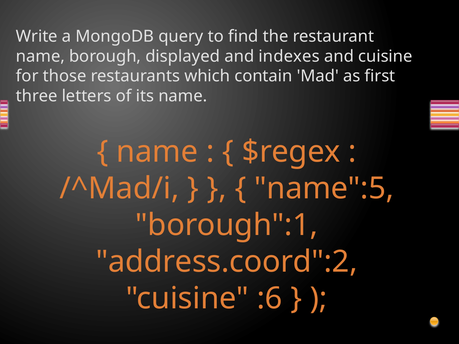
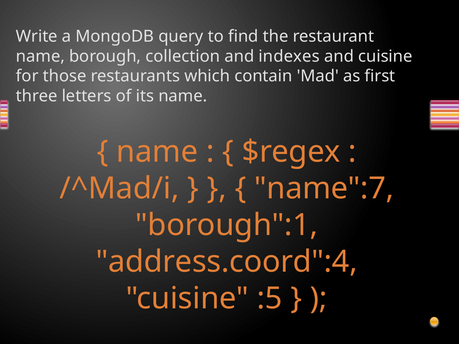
displayed: displayed -> collection
name":5: name":5 -> name":7
address.coord":2: address.coord":2 -> address.coord":4
:6: :6 -> :5
